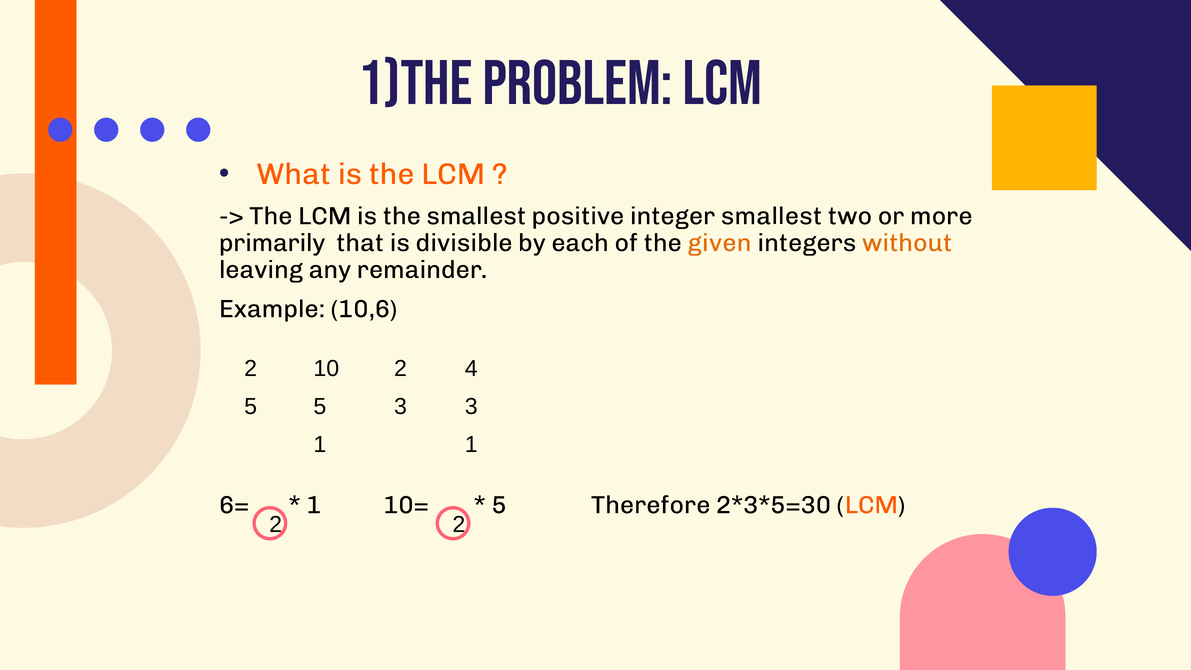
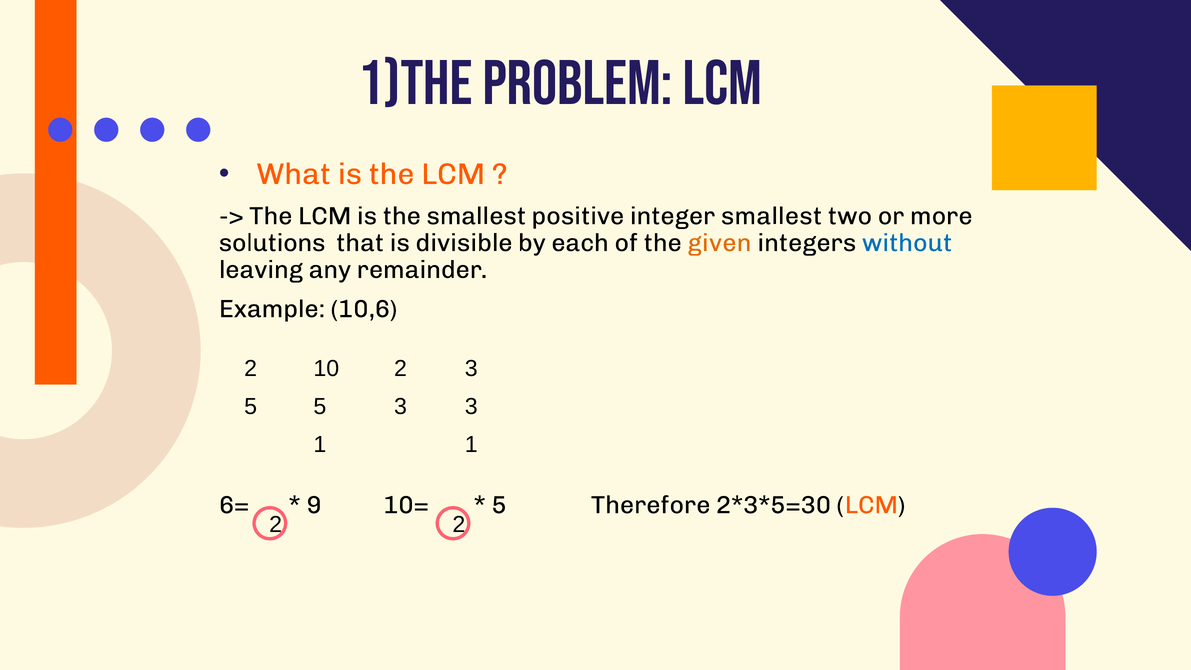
primarily: primarily -> solutions
without colour: orange -> blue
2 4: 4 -> 3
1 at (314, 505): 1 -> 9
